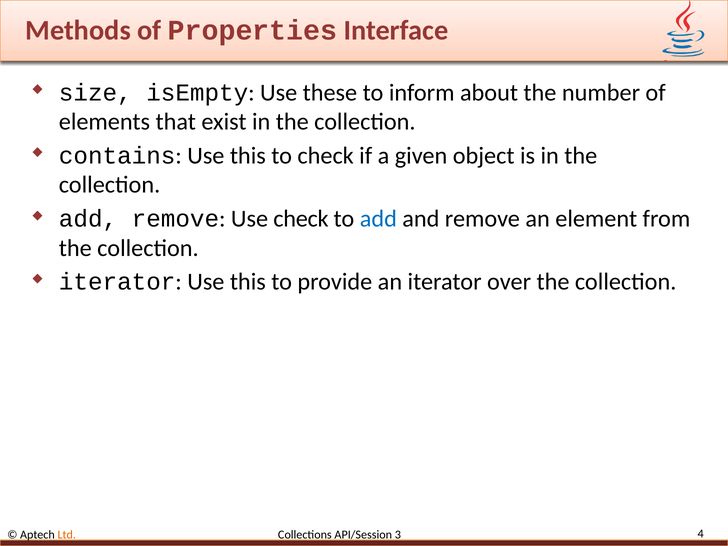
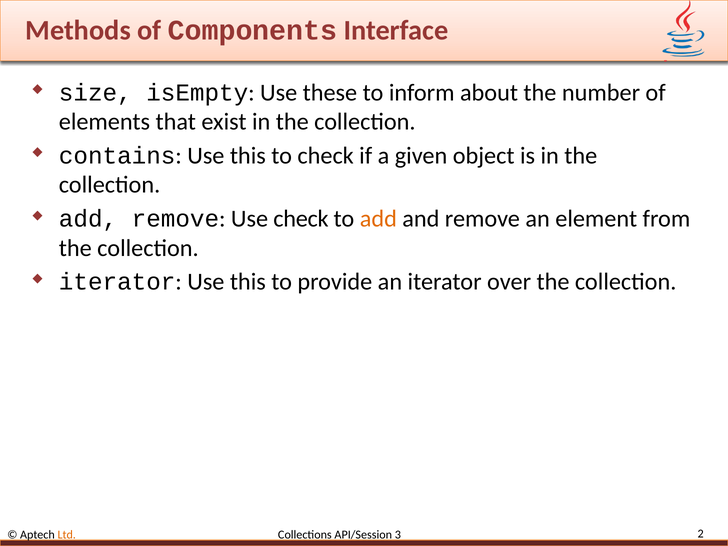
Properties: Properties -> Components
add at (378, 219) colour: blue -> orange
4: 4 -> 2
